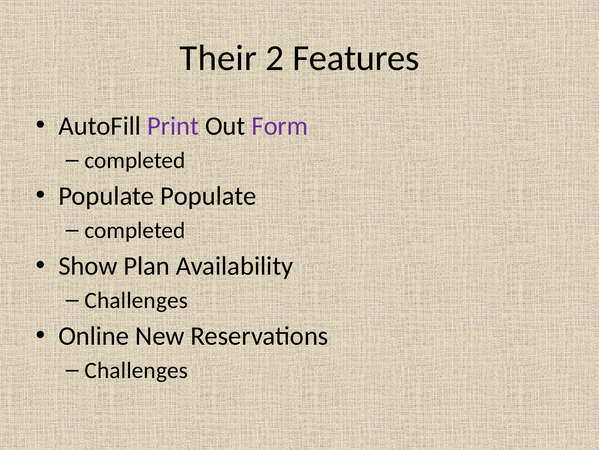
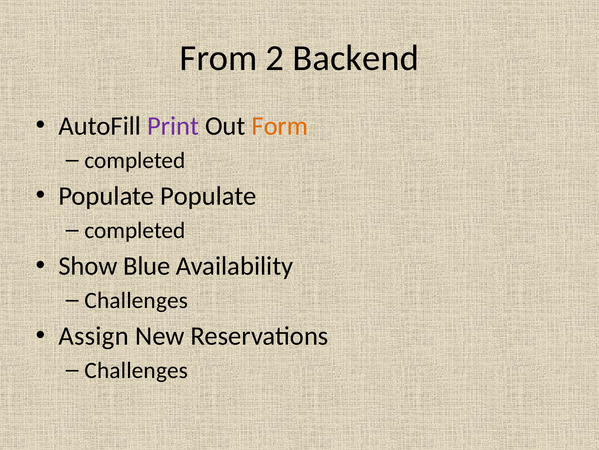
Their: Their -> From
Features: Features -> Backend
Form colour: purple -> orange
Plan: Plan -> Blue
Online: Online -> Assign
